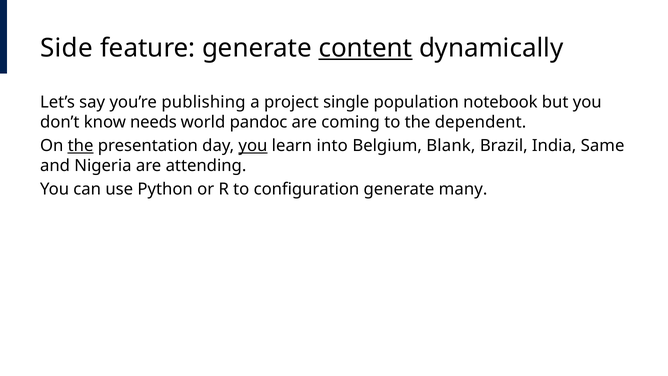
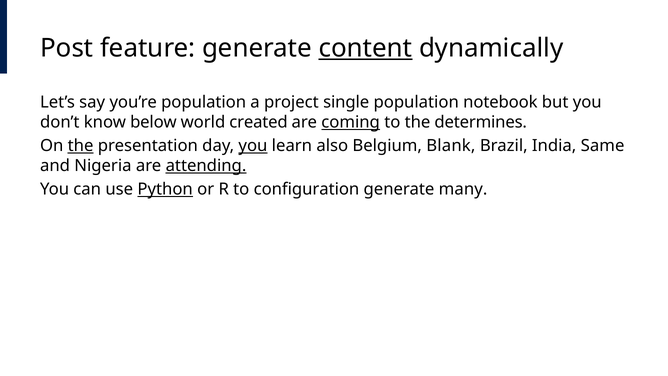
Side: Side -> Post
you’re publishing: publishing -> population
needs: needs -> below
pandoc: pandoc -> created
coming underline: none -> present
dependent: dependent -> determines
into: into -> also
attending underline: none -> present
Python underline: none -> present
